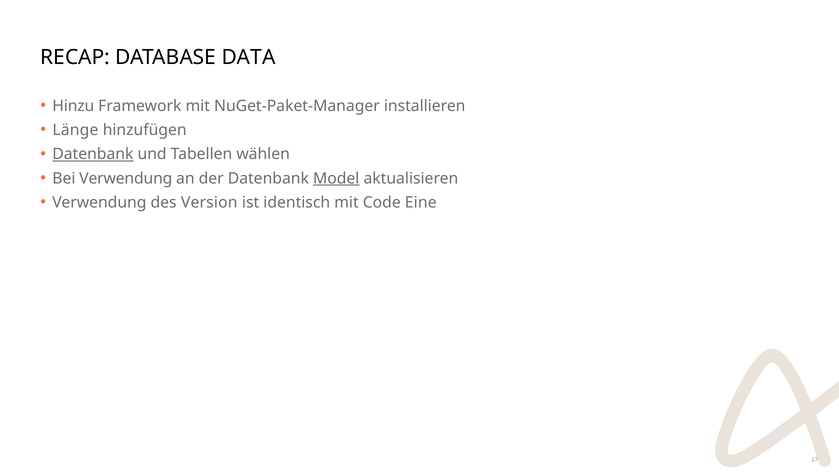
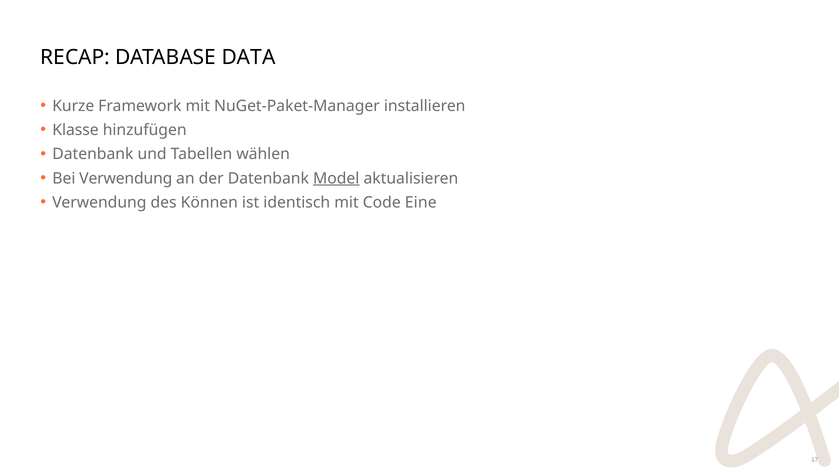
Hinzu: Hinzu -> Kurze
Länge: Länge -> Klasse
Datenbank at (93, 154) underline: present -> none
Version: Version -> Können
